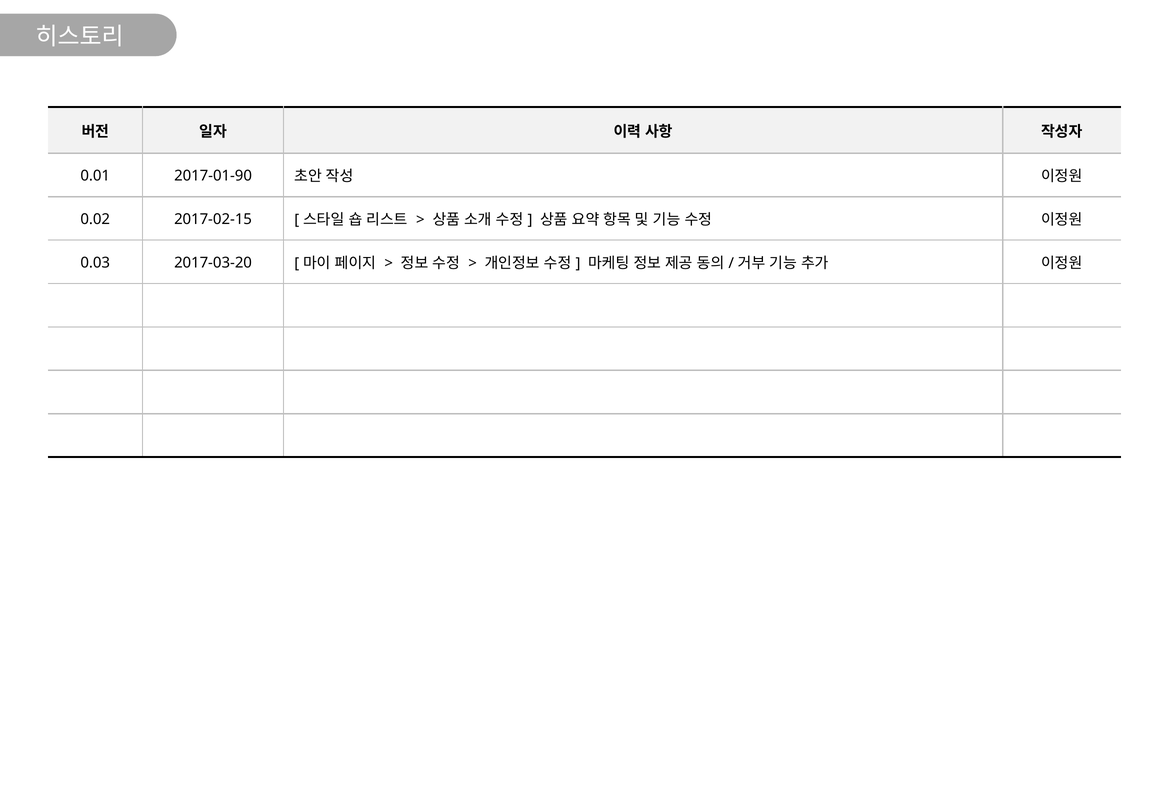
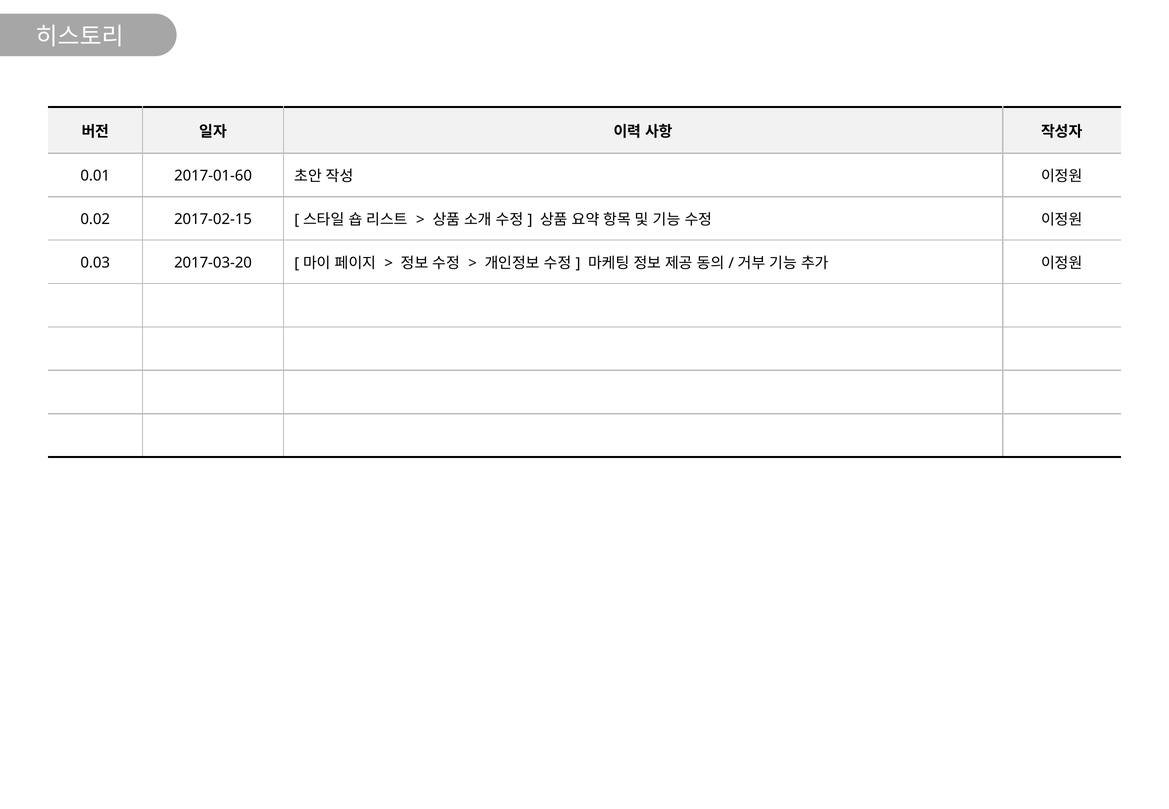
2017-01-90: 2017-01-90 -> 2017-01-60
